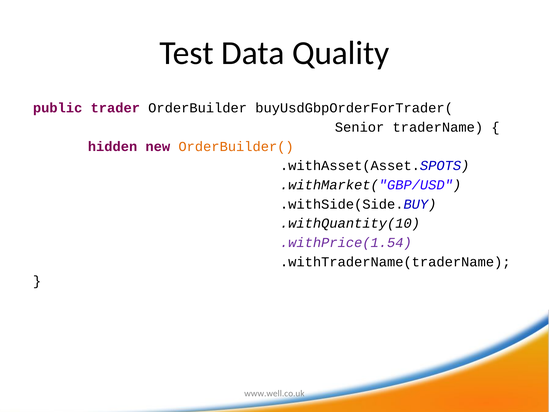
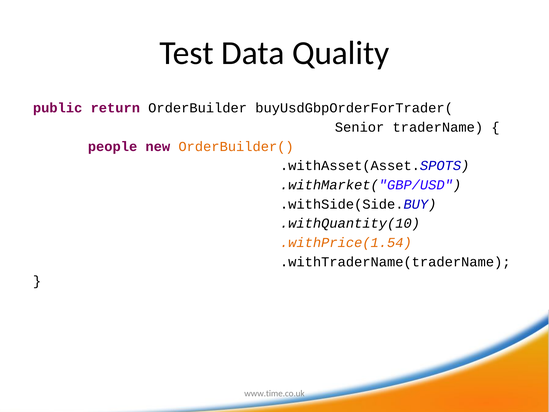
trader: trader -> return
hidden: hidden -> people
.withPrice(1.54 colour: purple -> orange
www.well.co.uk: www.well.co.uk -> www.time.co.uk
